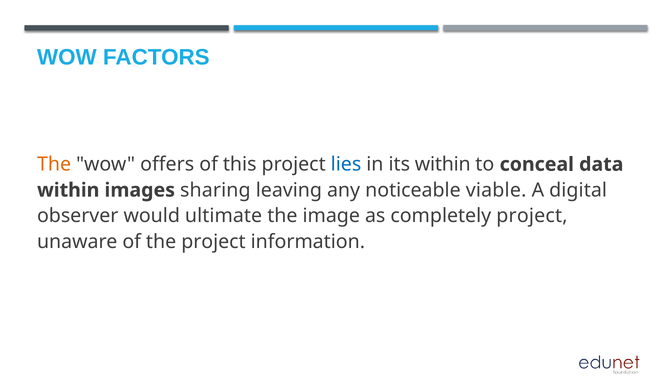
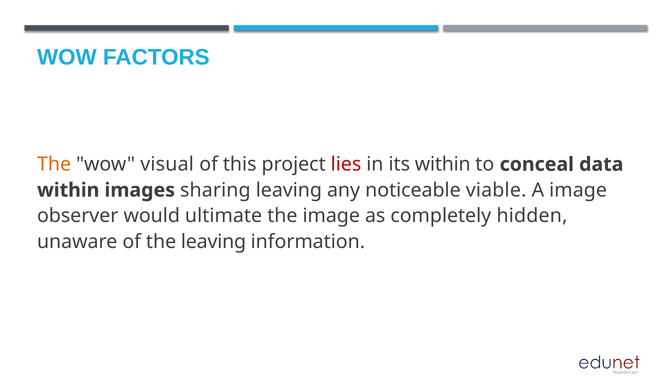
offers: offers -> visual
lies colour: blue -> red
A digital: digital -> image
completely project: project -> hidden
the project: project -> leaving
